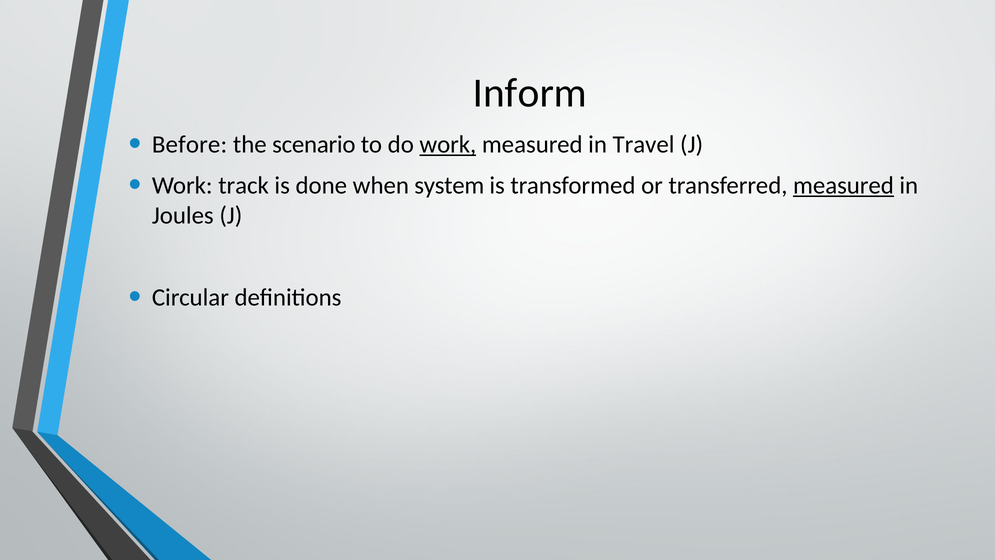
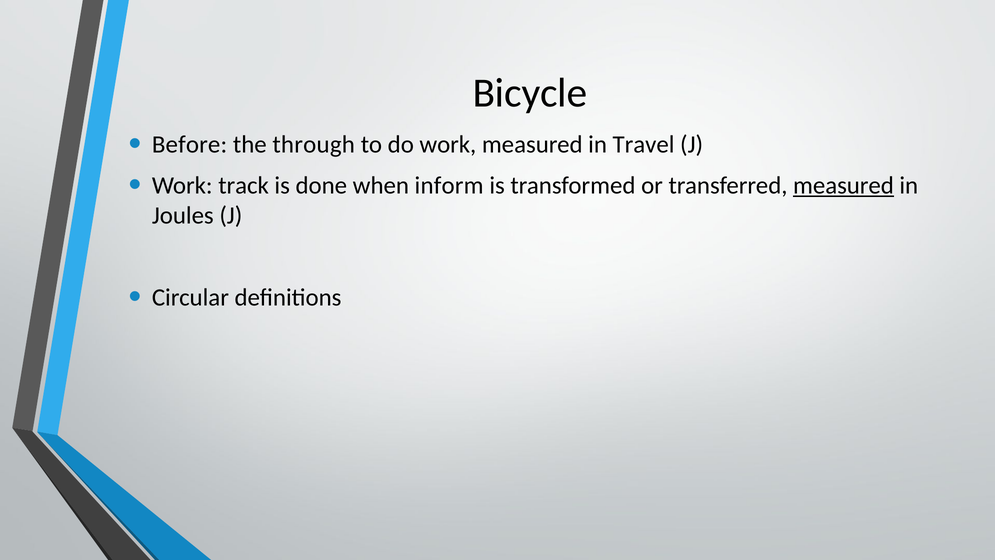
Inform: Inform -> Bicycle
scenario: scenario -> through
work at (448, 145) underline: present -> none
system: system -> inform
